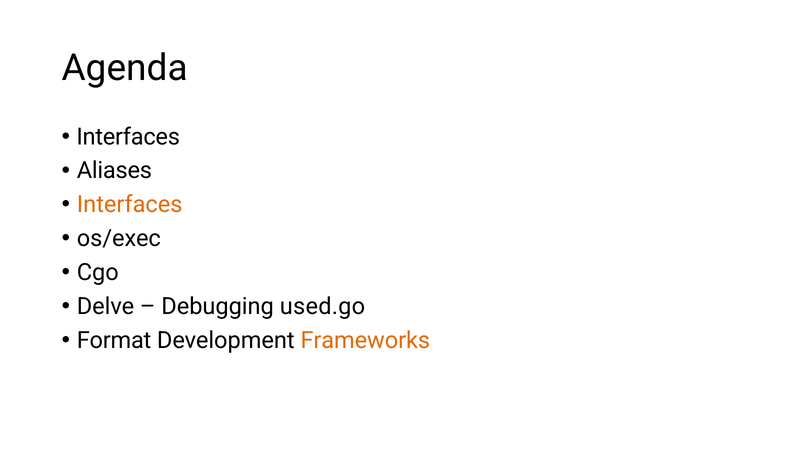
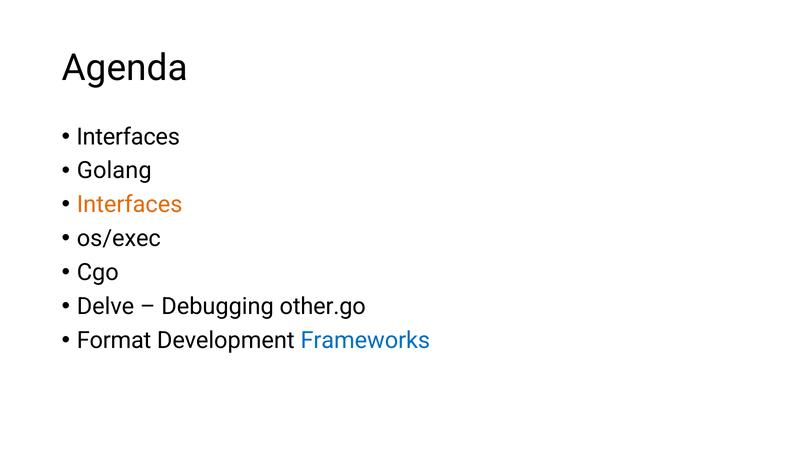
Aliases: Aliases -> Golang
used.go: used.go -> other.go
Frameworks colour: orange -> blue
